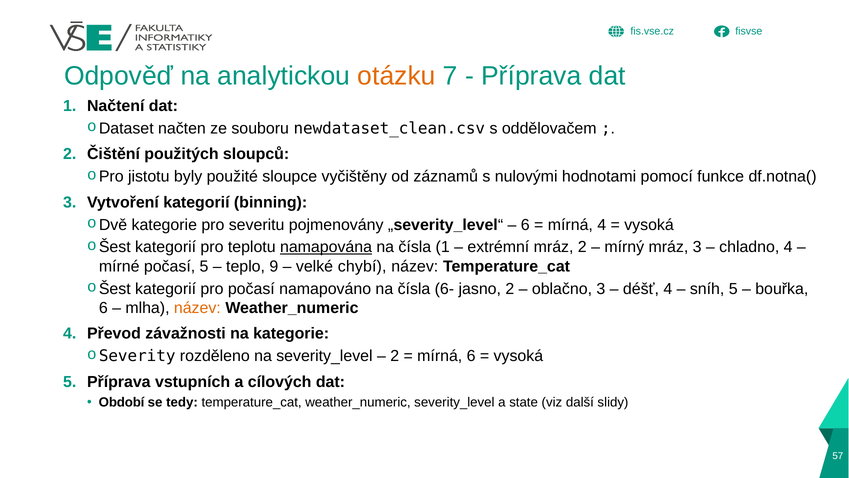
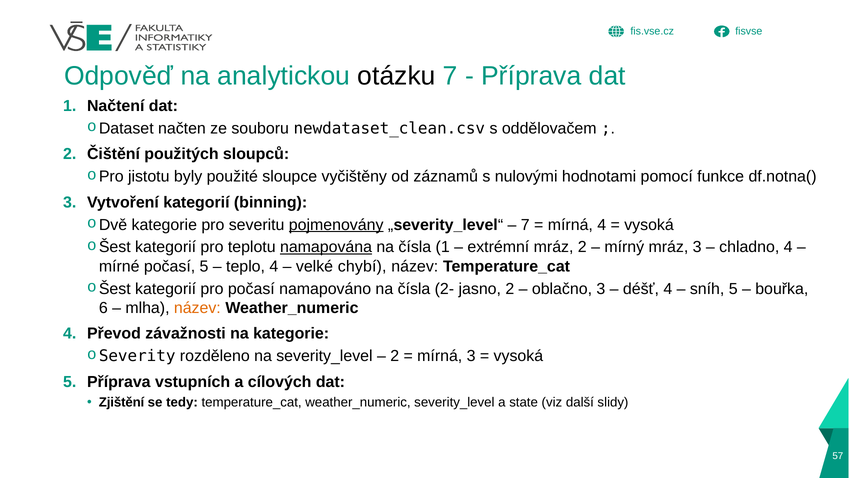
otázku colour: orange -> black
pojmenovány underline: none -> present
6 at (525, 225): 6 -> 7
teplo 9: 9 -> 4
6-: 6- -> 2-
mírná 6: 6 -> 3
Období: Období -> Zjištění
